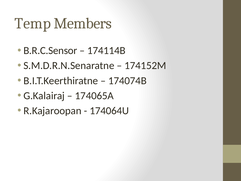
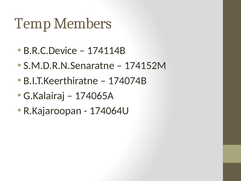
B.R.C.Sensor: B.R.C.Sensor -> B.R.C.Device
